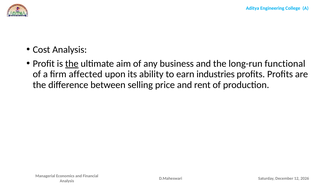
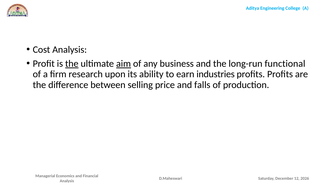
aim underline: none -> present
affected: affected -> research
rent: rent -> falls
